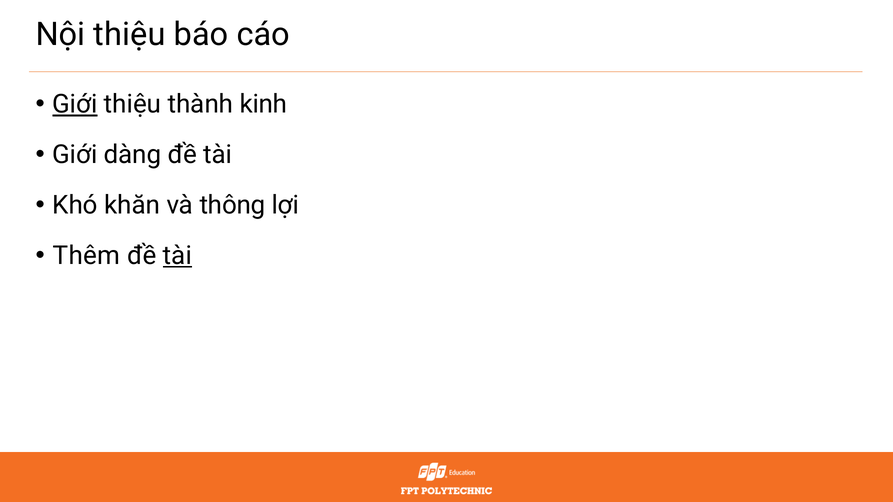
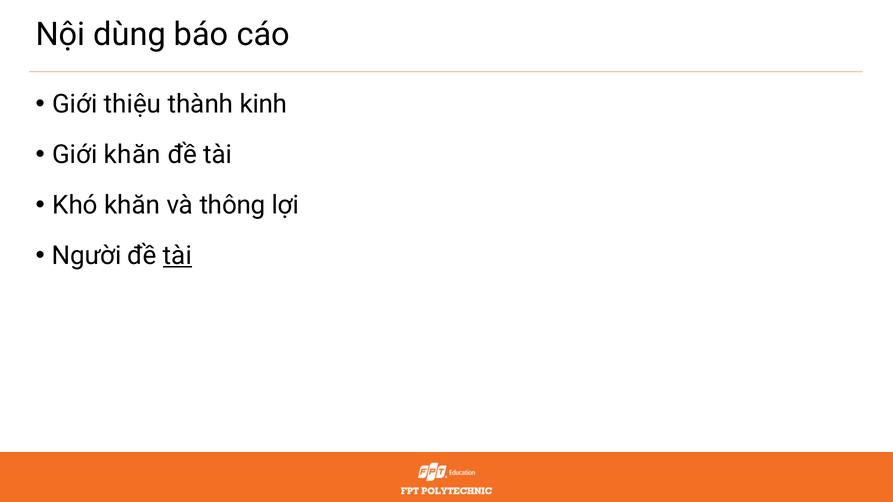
Nội thiệu: thiệu -> dùng
Giới at (75, 104) underline: present -> none
Giới dàng: dàng -> khăn
Thêm: Thêm -> Người
